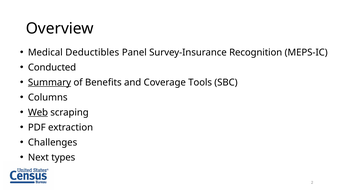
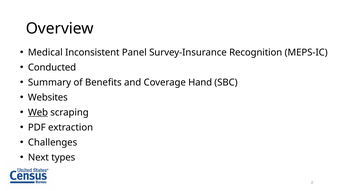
Deductibles: Deductibles -> Inconsistent
Summary underline: present -> none
Tools: Tools -> Hand
Columns: Columns -> Websites
